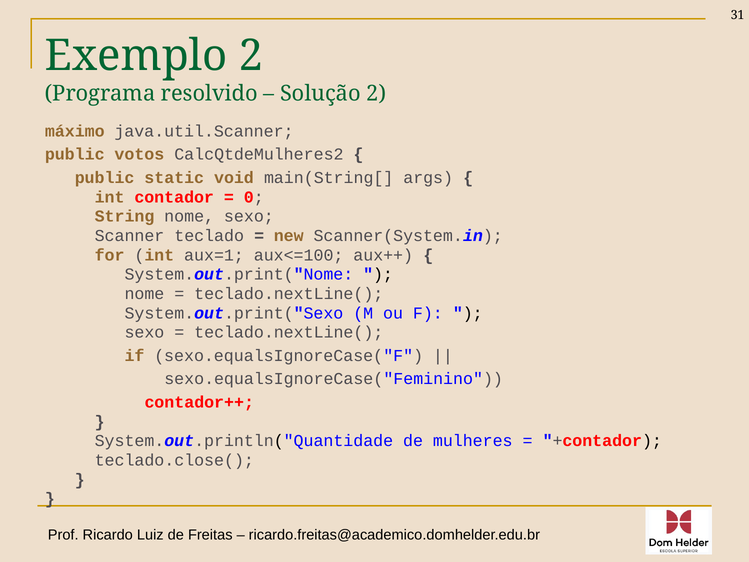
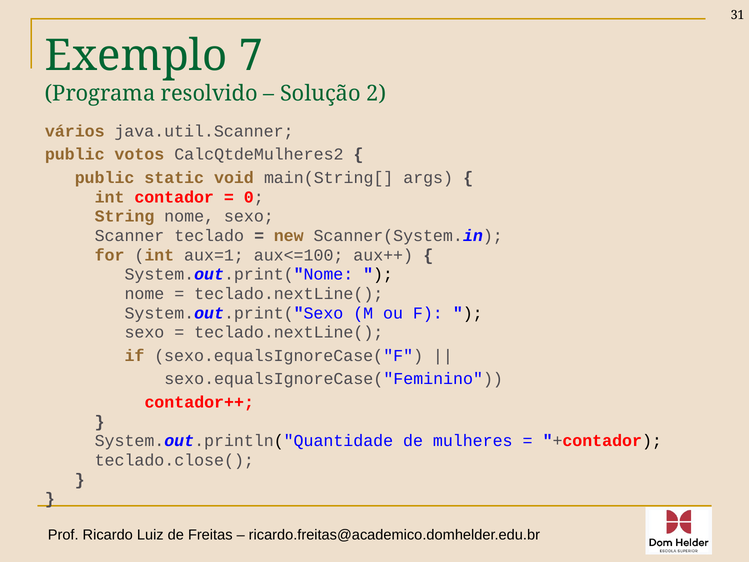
Exemplo 2: 2 -> 7
máximo: máximo -> vários
